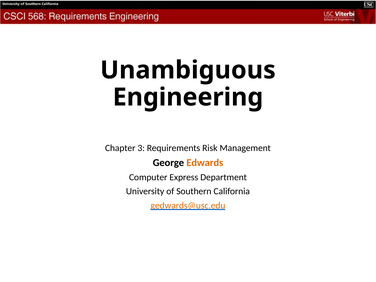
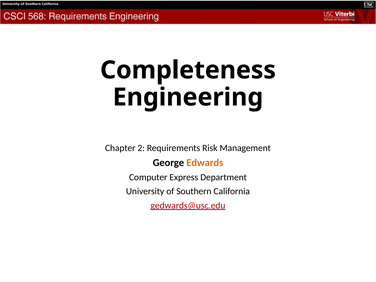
Unambiguous: Unambiguous -> Completeness
3: 3 -> 2
gedwards@usc.edu colour: orange -> red
